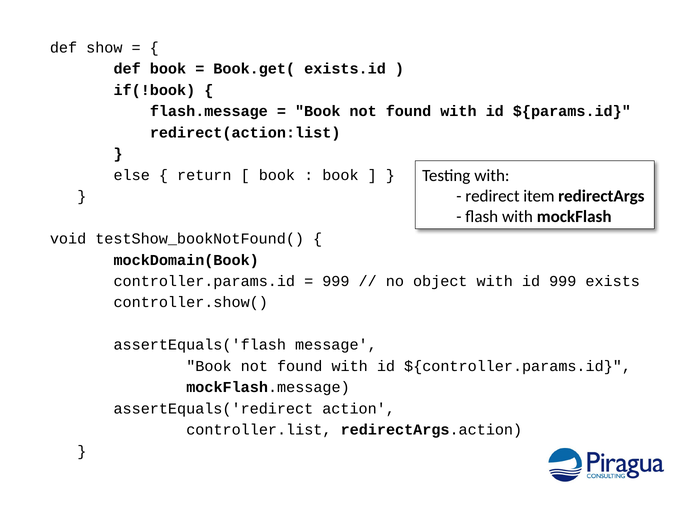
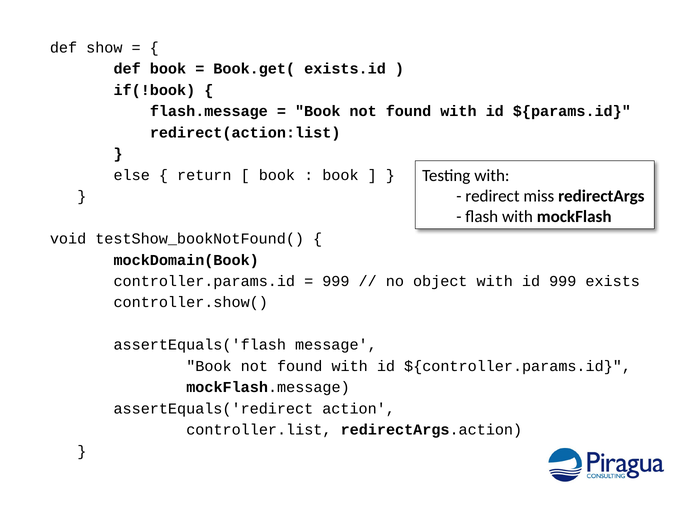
item: item -> miss
